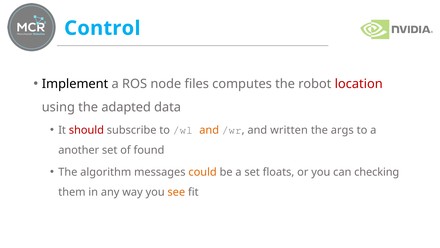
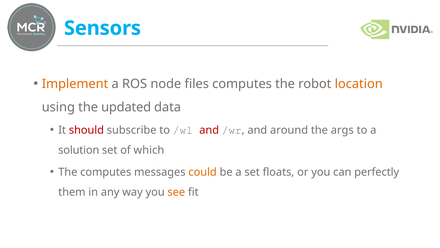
Control: Control -> Sensors
Implement colour: black -> orange
location colour: red -> orange
adapted: adapted -> updated
and at (209, 130) colour: orange -> red
written: written -> around
another: another -> solution
found: found -> which
The algorithm: algorithm -> computes
checking: checking -> perfectly
